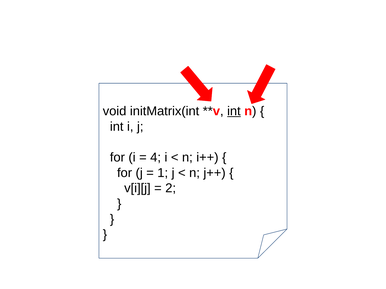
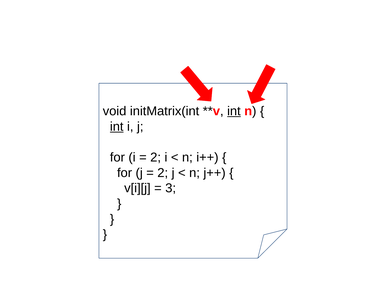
int at (117, 127) underline: none -> present
4 at (156, 158): 4 -> 2
1 at (163, 173): 1 -> 2
2: 2 -> 3
